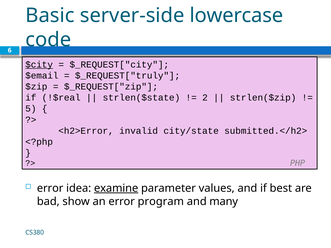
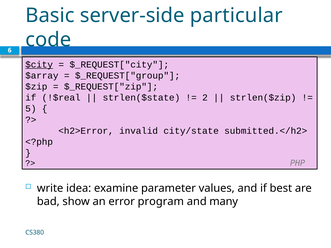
lowercase: lowercase -> particular
$email: $email -> $array
$_REQUEST["truly: $_REQUEST["truly -> $_REQUEST["group
error at (50, 188): error -> write
examine underline: present -> none
